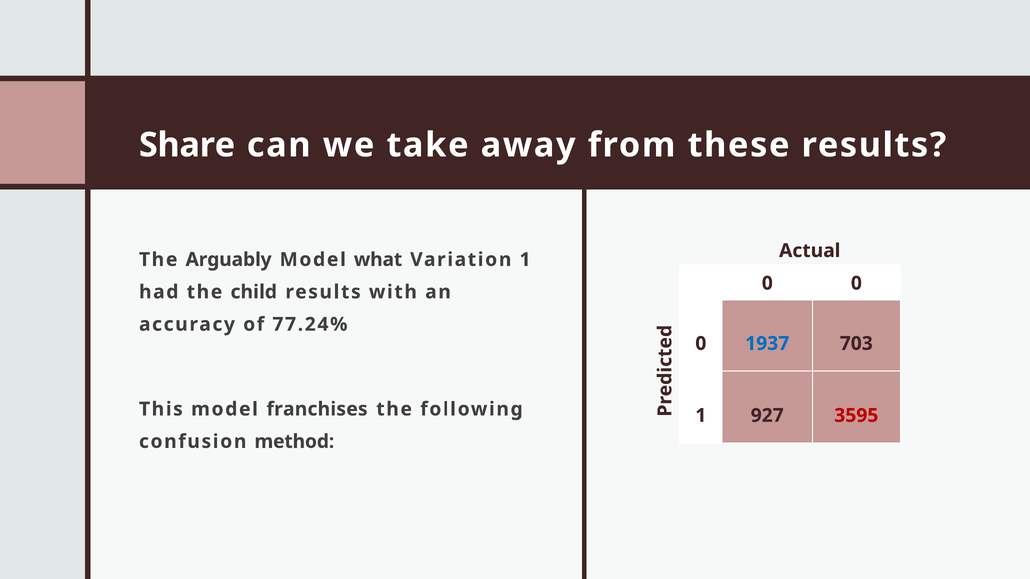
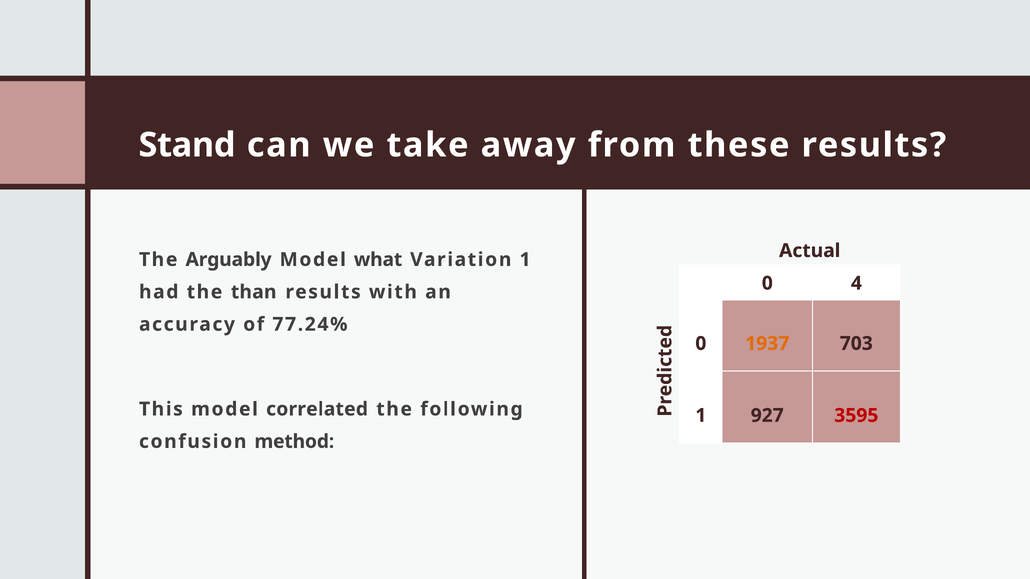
Share: Share -> Stand
0 at (856, 283): 0 -> 4
child: child -> than
1937 colour: blue -> orange
franchises: franchises -> correlated
